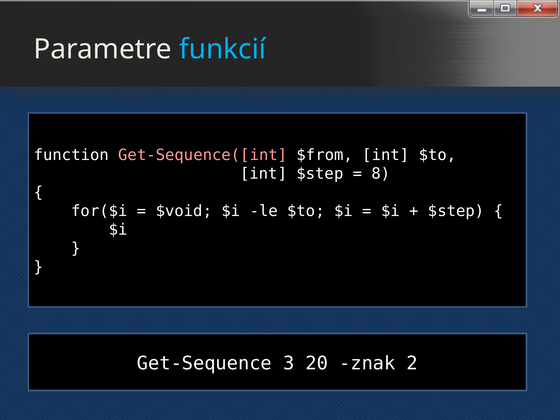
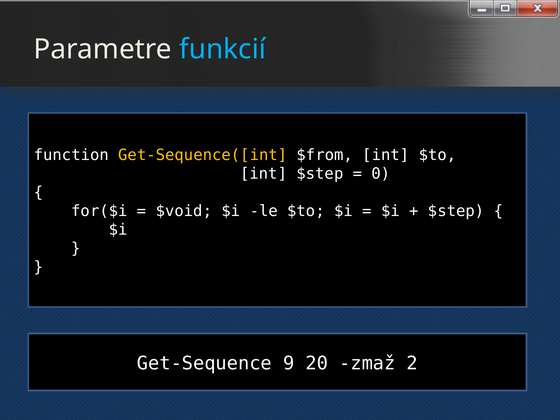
Get-Sequence([int colour: pink -> yellow
8: 8 -> 0
3: 3 -> 9
znak: znak -> zmaž
